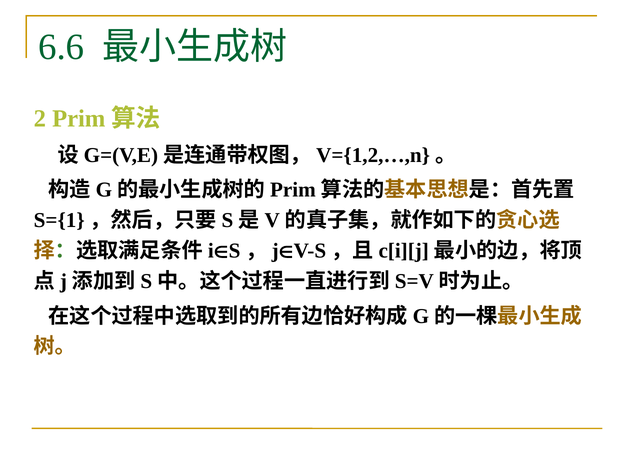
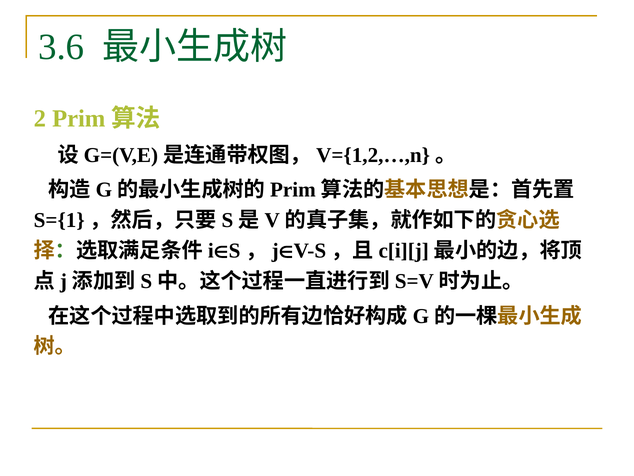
6.6: 6.6 -> 3.6
